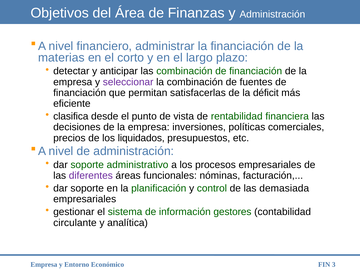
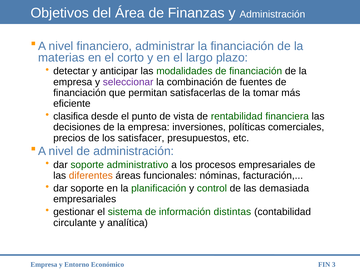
las combinación: combinación -> modalidades
déficit: déficit -> tomar
liquidados: liquidados -> satisfacer
diferentes colour: purple -> orange
gestores: gestores -> distintas
